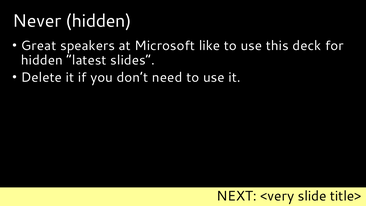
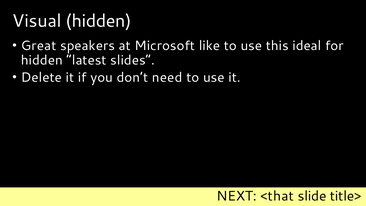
Never: Never -> Visual
deck: deck -> ideal
<very: <very -> <that
